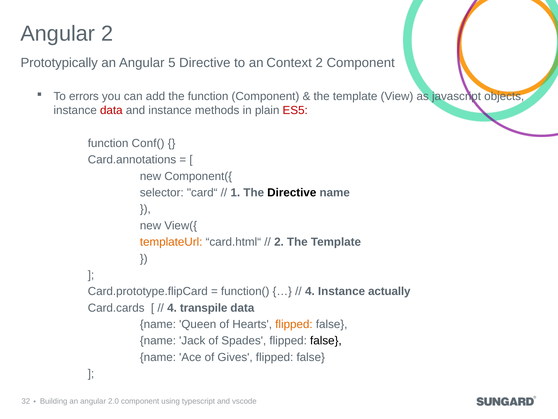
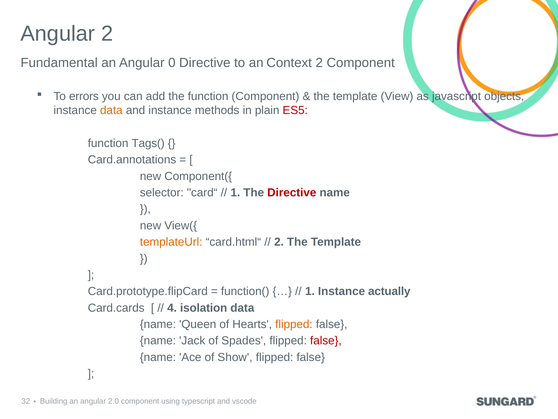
Prototypically: Prototypically -> Fundamental
5: 5 -> 0
data at (111, 110) colour: red -> orange
Conf(: Conf( -> Tags(
Directive at (292, 192) colour: black -> red
4 at (310, 291): 4 -> 1
transpile: transpile -> isolation
false at (326, 340) colour: black -> red
Gives: Gives -> Show
